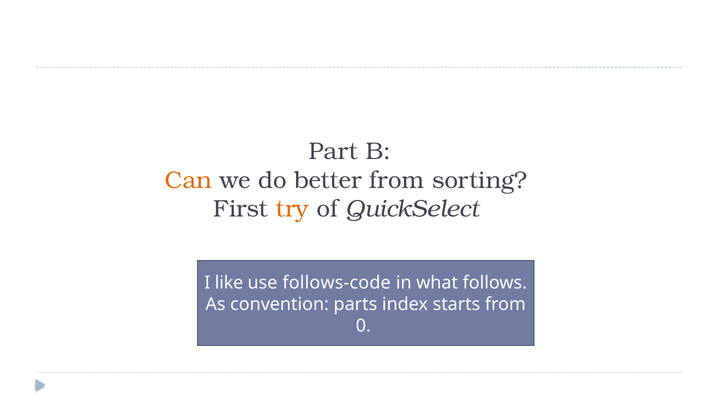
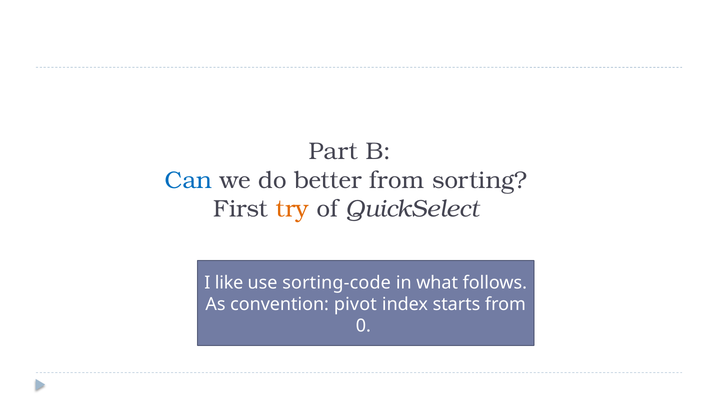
Can colour: orange -> blue
follows-code: follows-code -> sorting-code
parts: parts -> pivot
